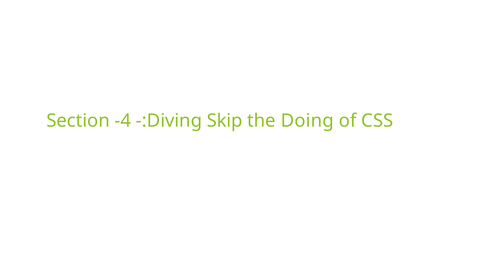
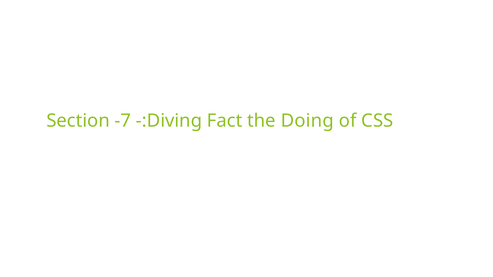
-4: -4 -> -7
Skip: Skip -> Fact
